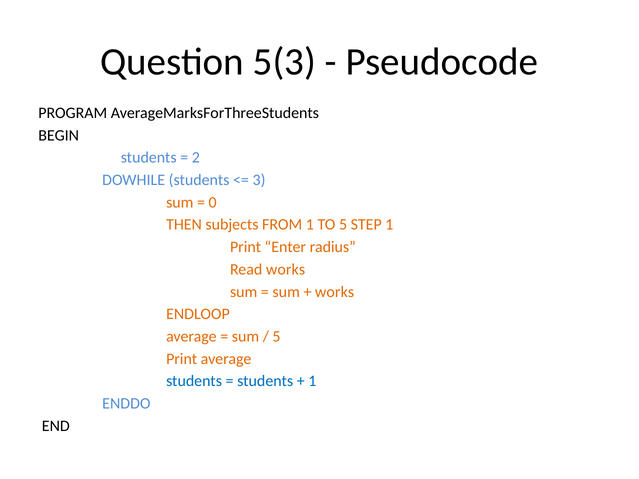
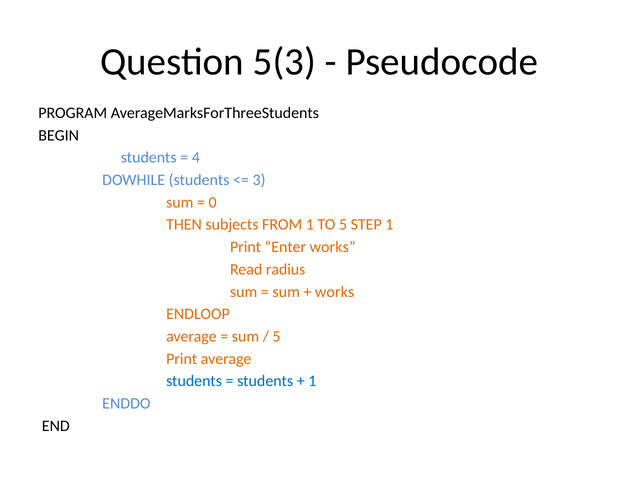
2: 2 -> 4
Enter radius: radius -> works
Read works: works -> radius
